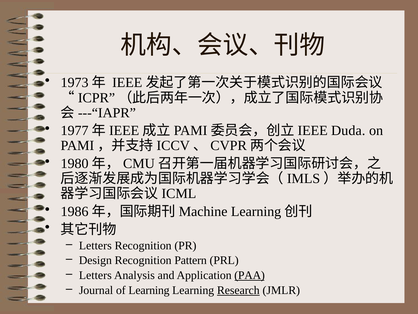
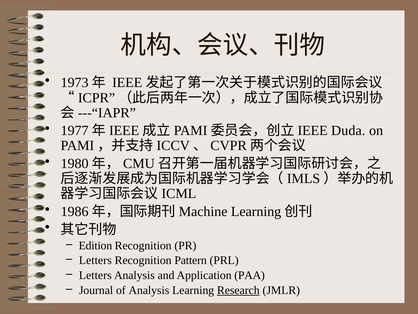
Letters at (95, 245): Letters -> Edition
Design at (95, 260): Design -> Letters
PAA underline: present -> none
of Learning: Learning -> Analysis
